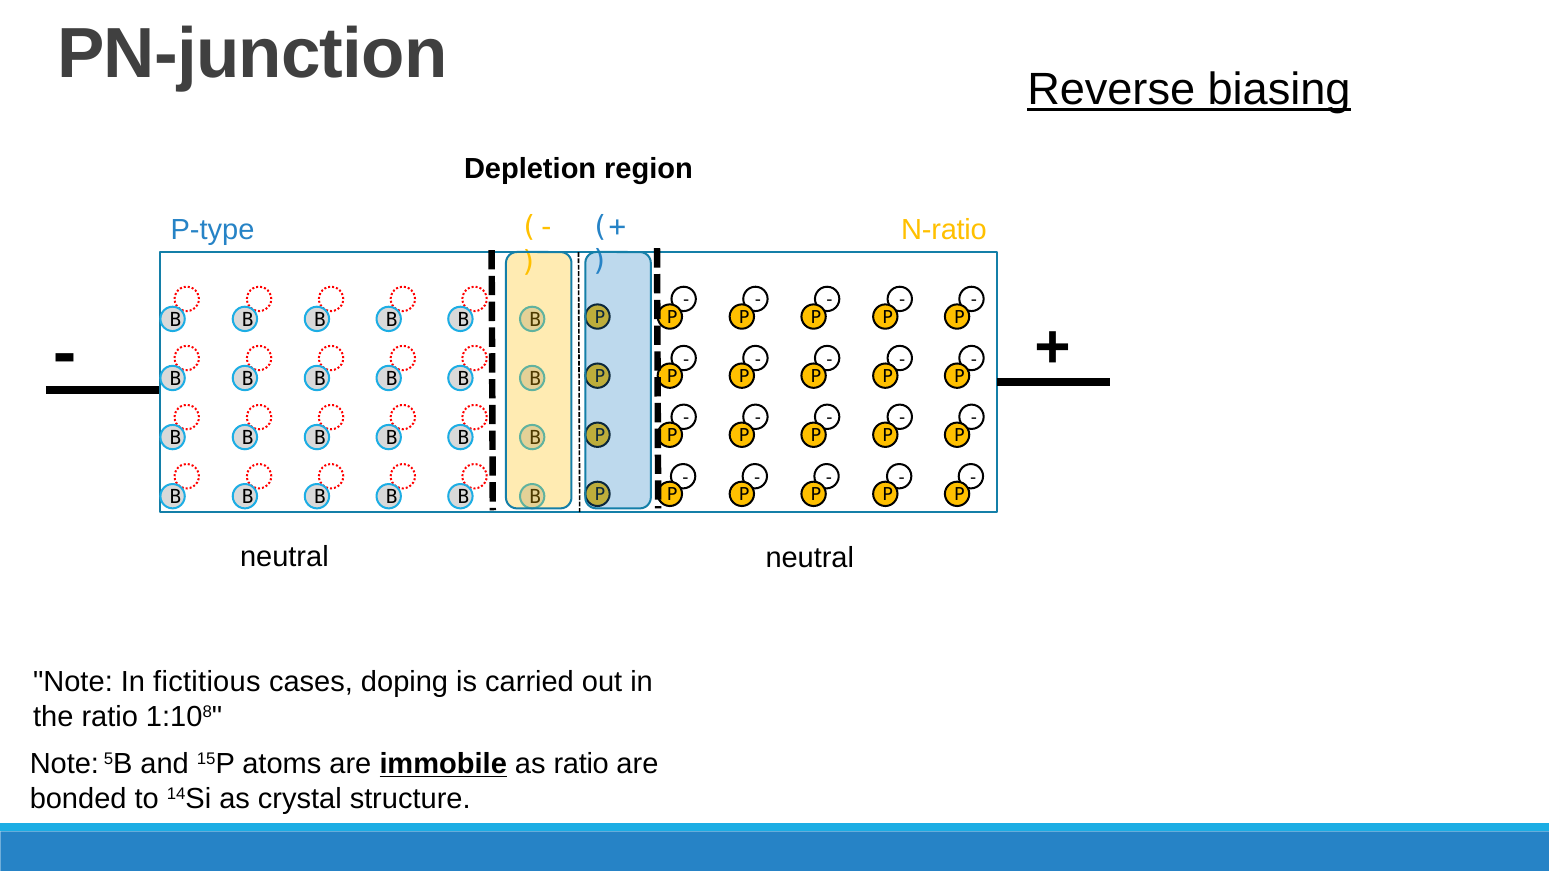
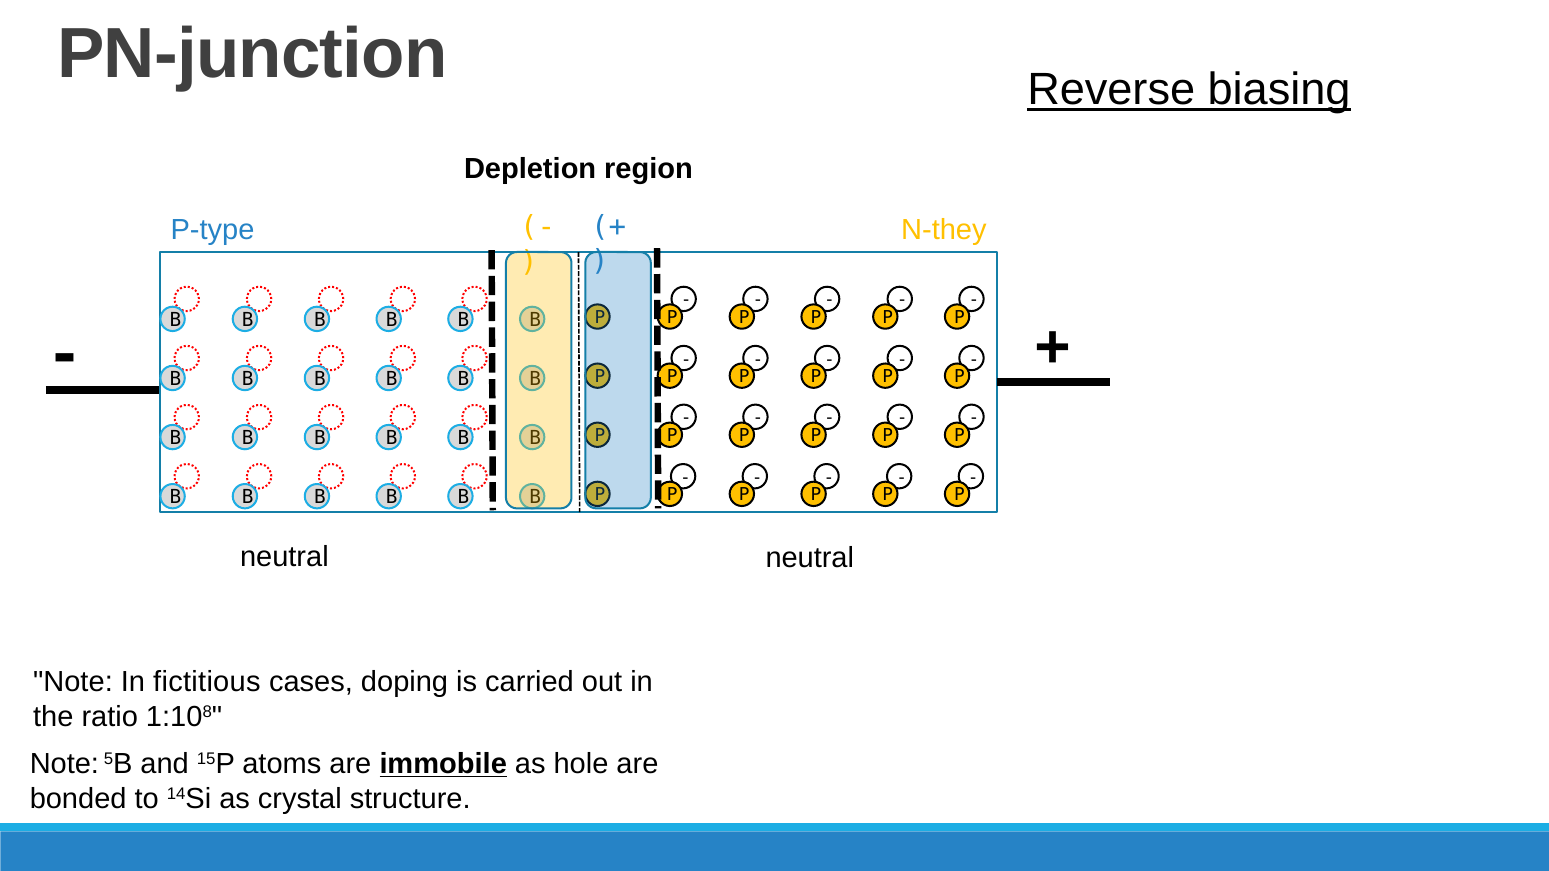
N-ratio: N-ratio -> N-they
as ratio: ratio -> hole
